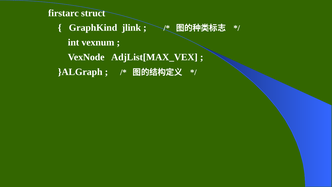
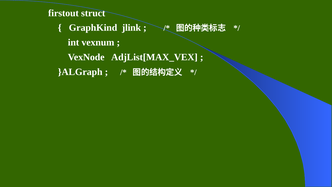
firstarc: firstarc -> firstout
